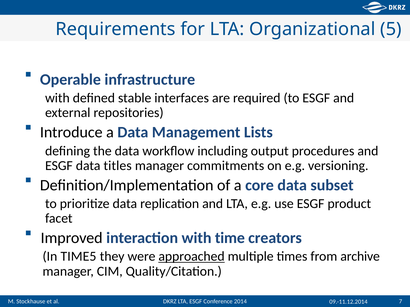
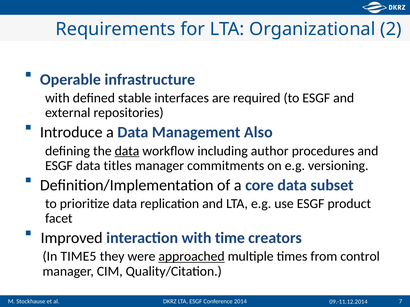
5: 5 -> 2
Lists: Lists -> Also
data at (127, 151) underline: none -> present
output: output -> author
archive: archive -> control
